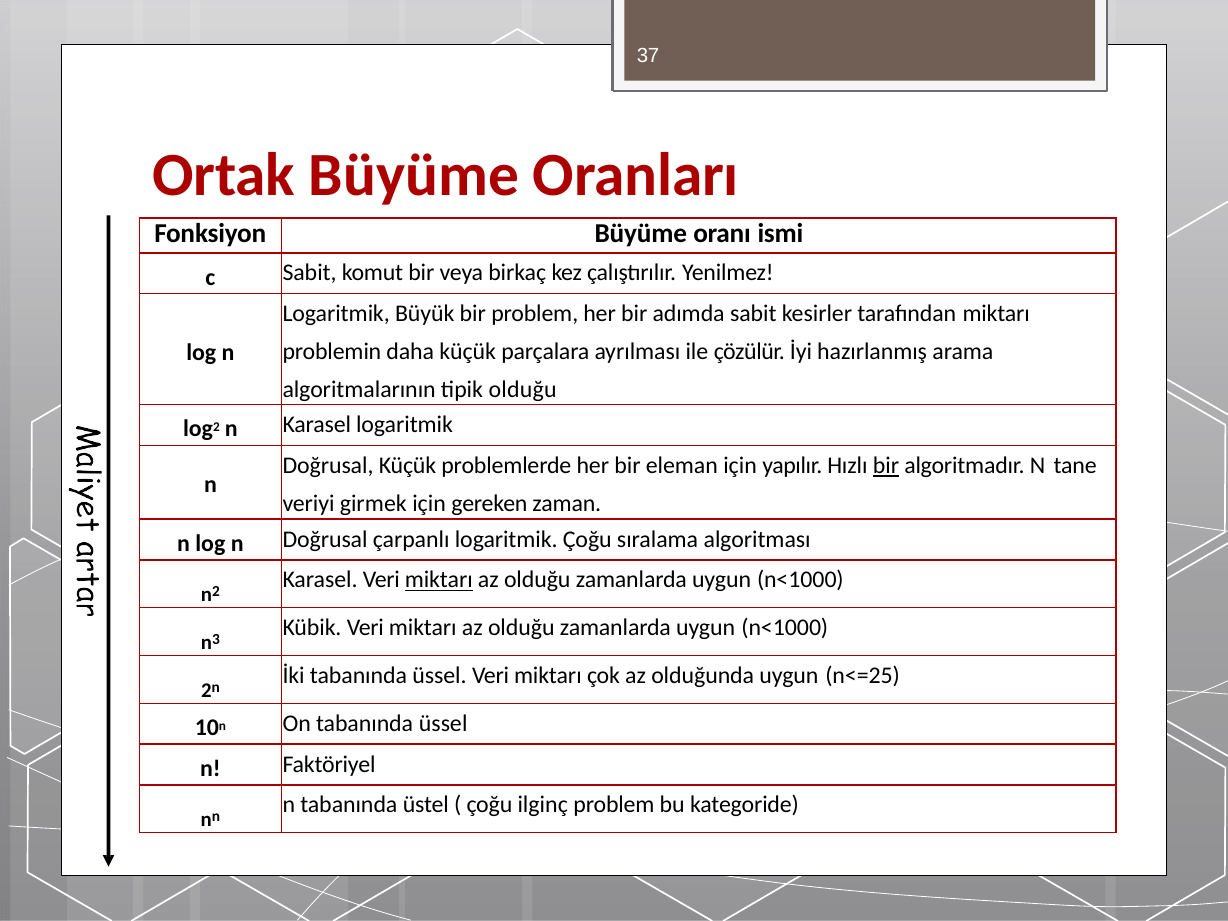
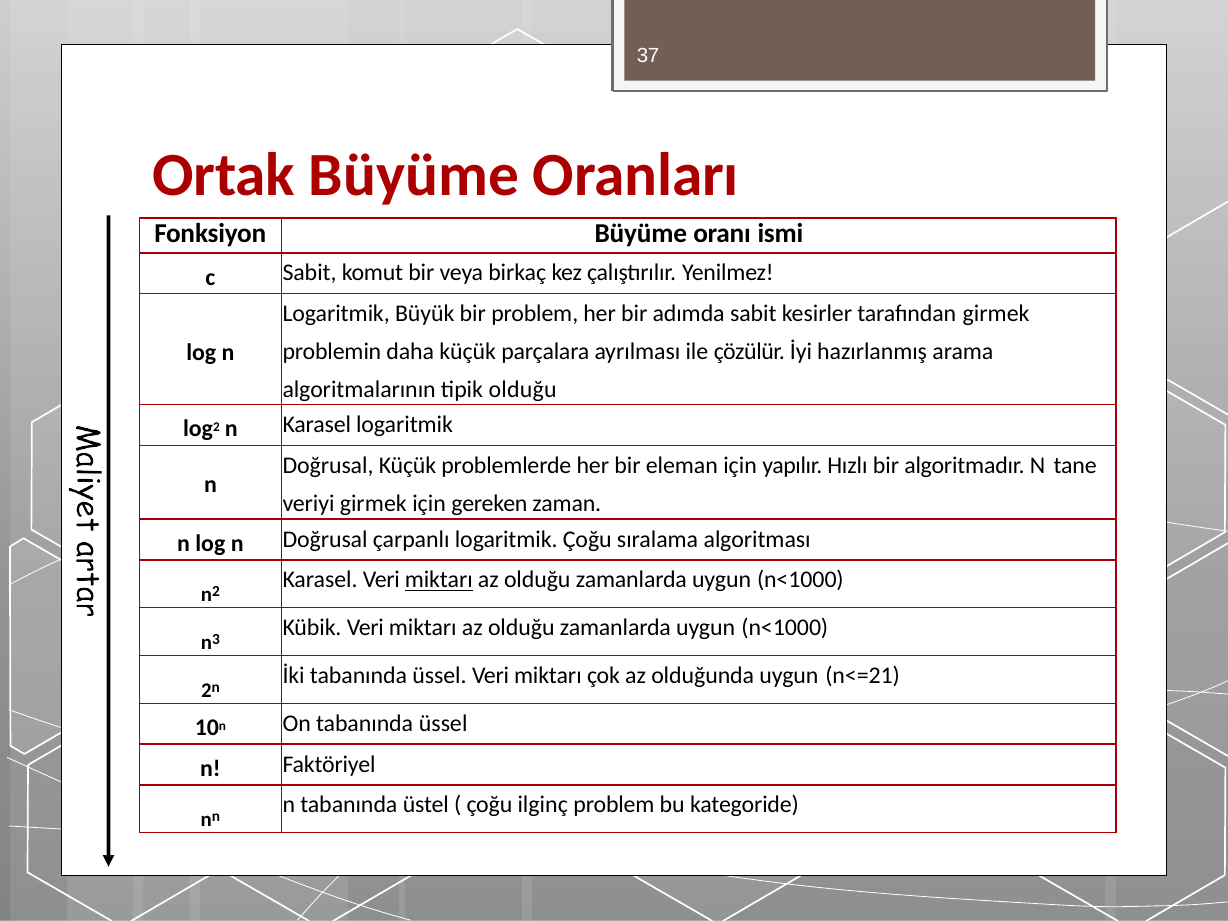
tarafından miktarı: miktarı -> girmek
bir at (886, 466) underline: present -> none
n<=25: n<=25 -> n<=21
